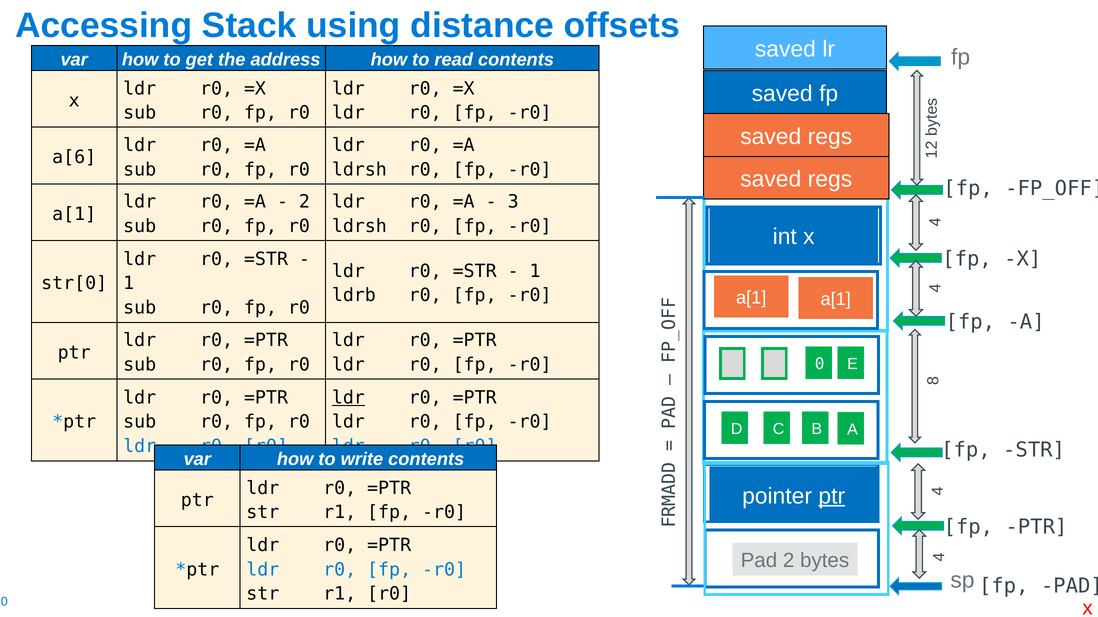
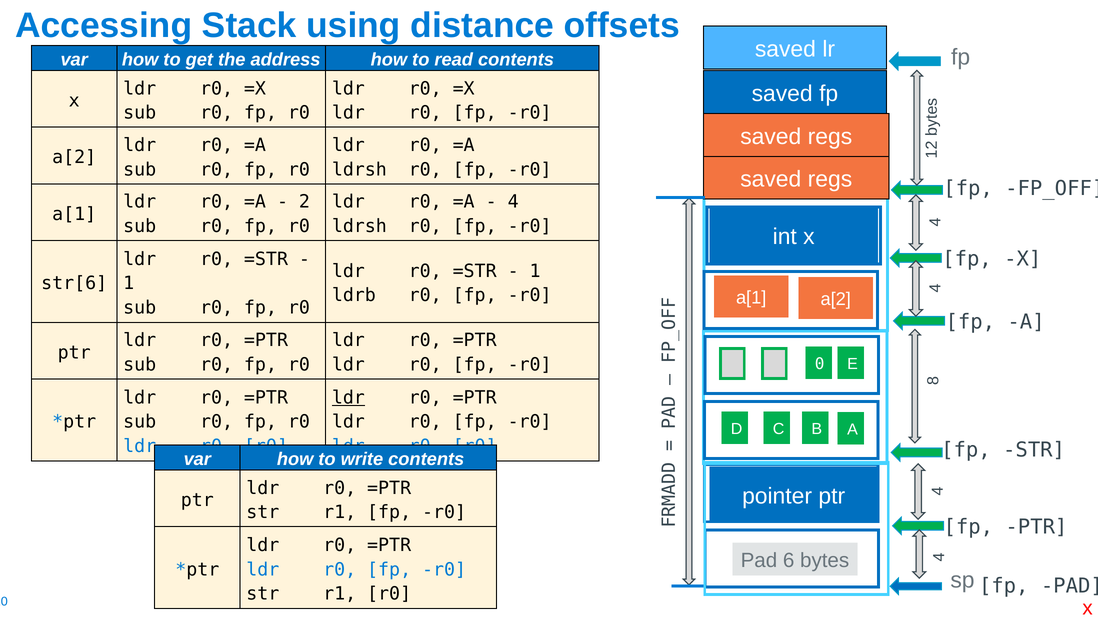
a[6 at (74, 158): a[6 -> a[2
3 at (513, 202): 3 -> 4
str[0: str[0 -> str[6
a[1 at (836, 300): a[1 -> a[2
ptr at (832, 497) underline: present -> none
Pad 2: 2 -> 6
